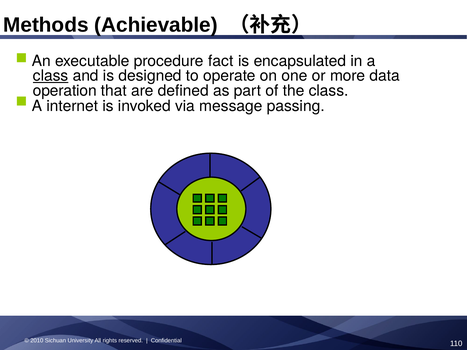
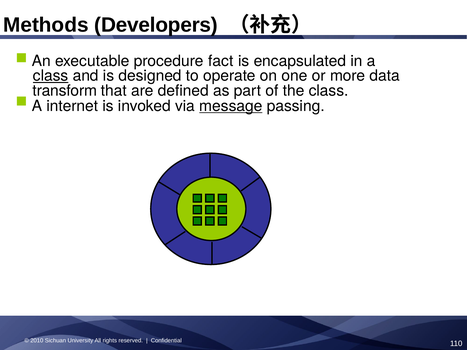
Achievable: Achievable -> Developers
operation: operation -> transform
message underline: none -> present
